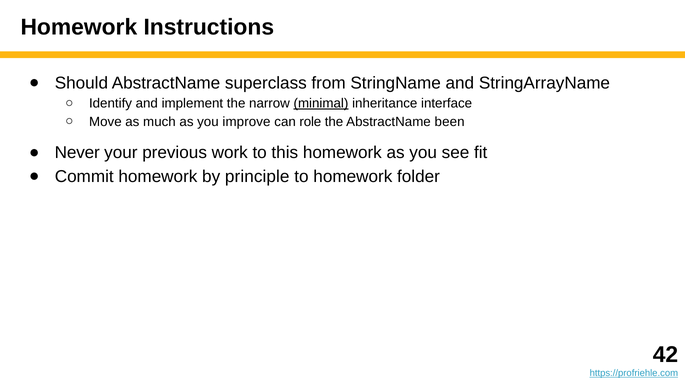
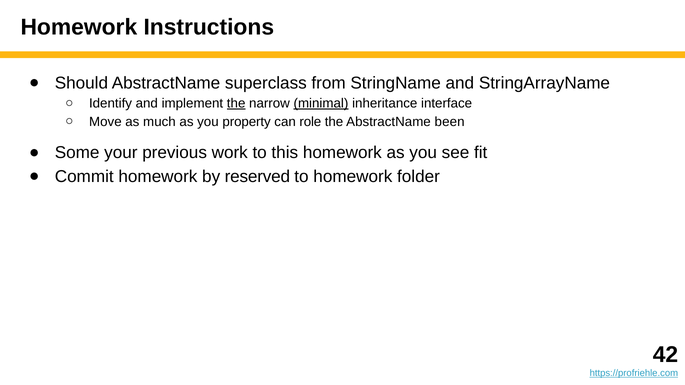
the at (236, 103) underline: none -> present
improve: improve -> property
Never: Never -> Some
principle: principle -> reserved
